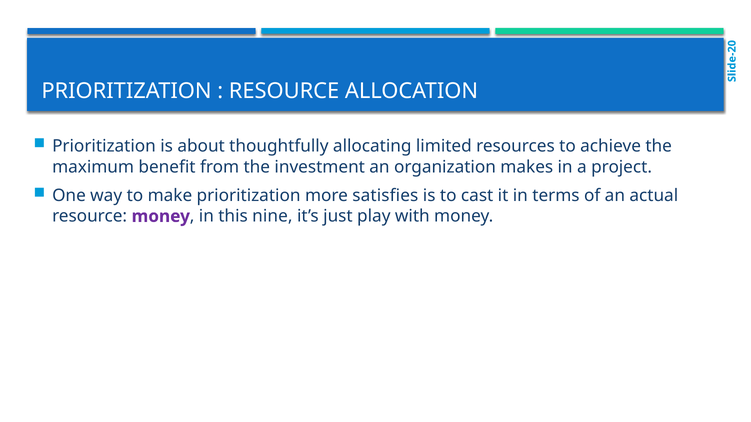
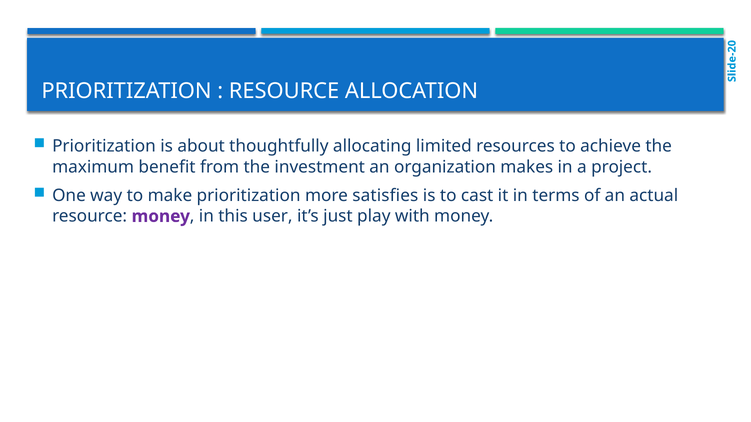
nine: nine -> user
